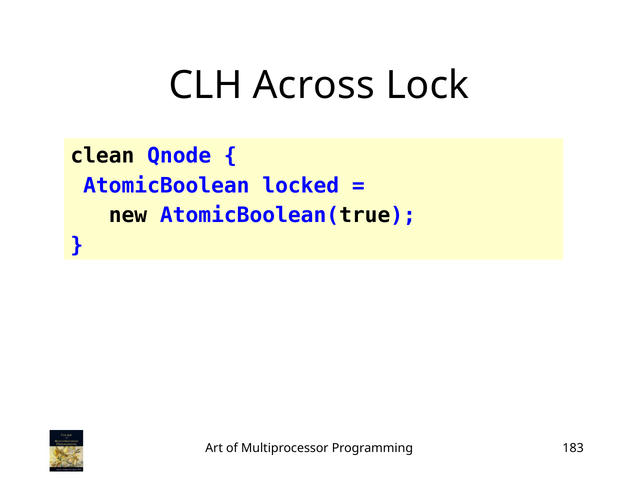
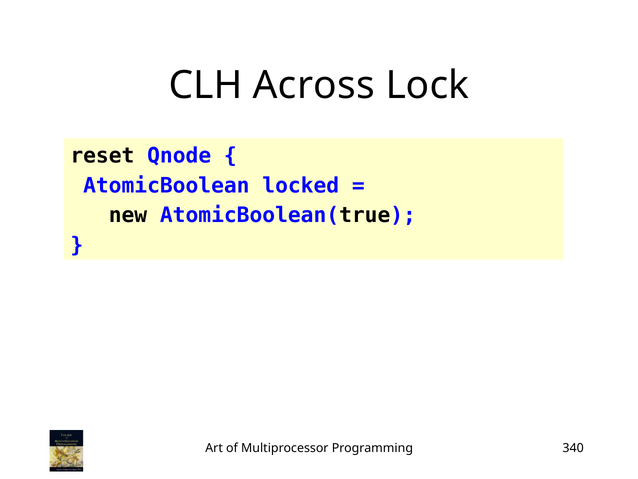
clean: clean -> reset
183: 183 -> 340
